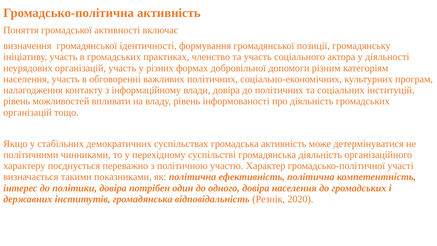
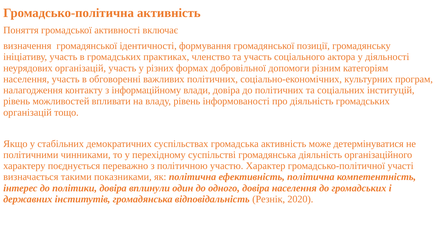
потрібен: потрібен -> вплинули
